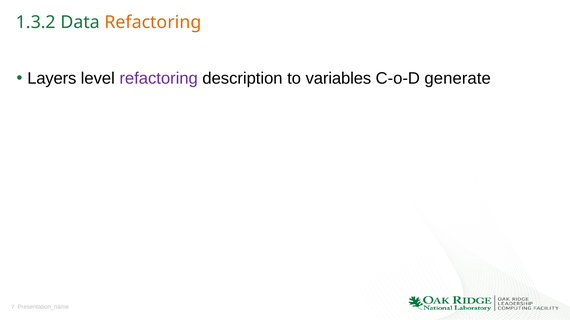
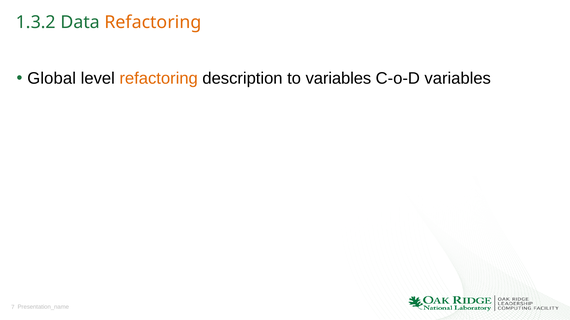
Layers: Layers -> Global
refactoring at (159, 78) colour: purple -> orange
C-o-D generate: generate -> variables
